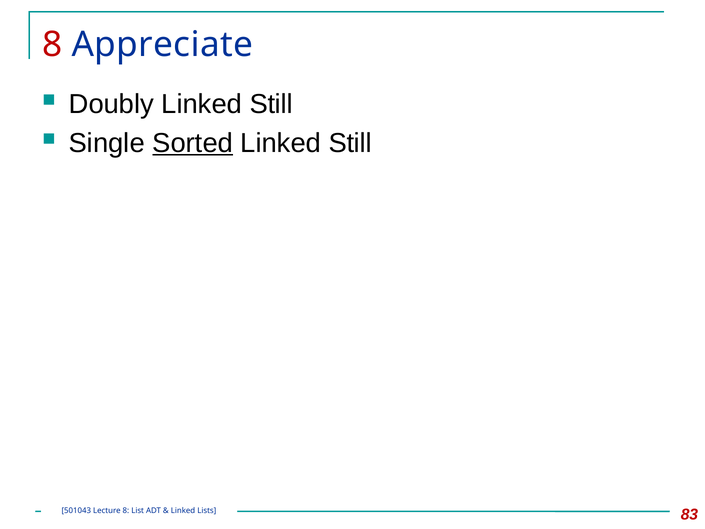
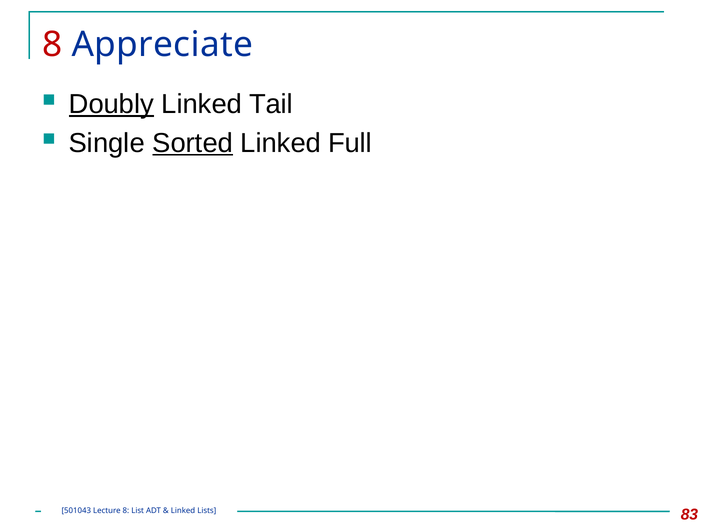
Doubly underline: none -> present
Still at (271, 104): Still -> Tail
Still at (350, 143): Still -> Full
